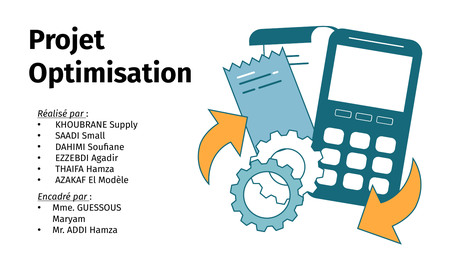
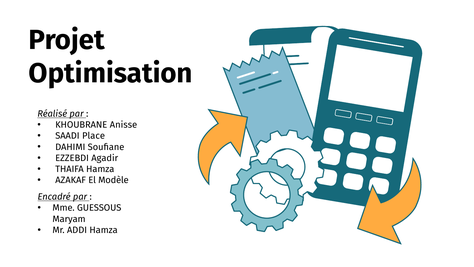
Supply: Supply -> Anisse
Small: Small -> Place
